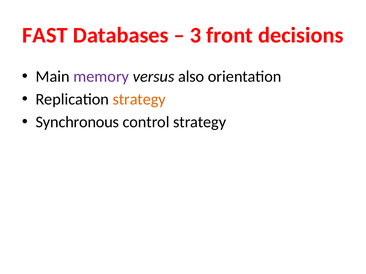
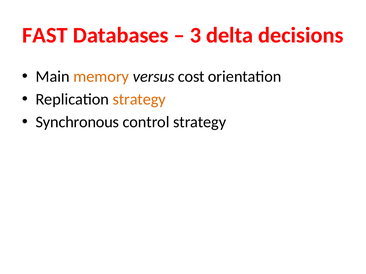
front: front -> delta
memory colour: purple -> orange
also: also -> cost
